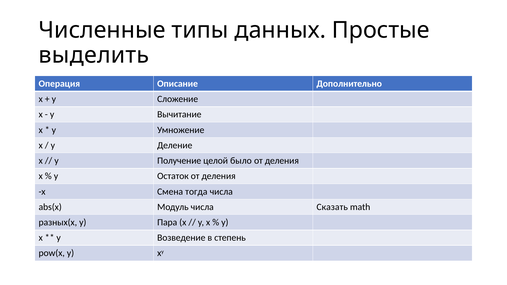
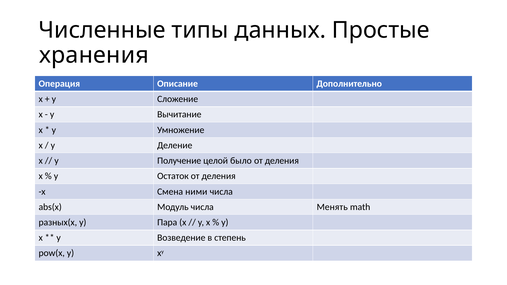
выделить: выделить -> хранения
тогда: тогда -> ними
Сказать: Сказать -> Менять
